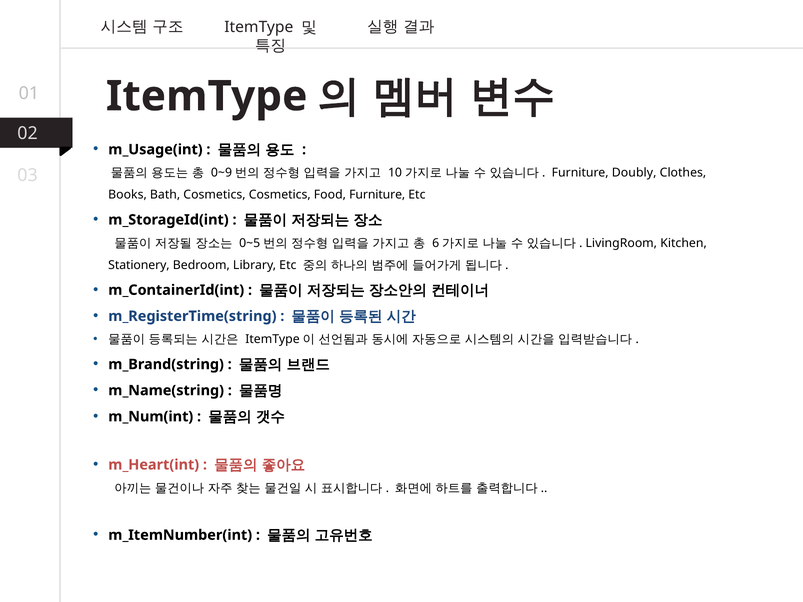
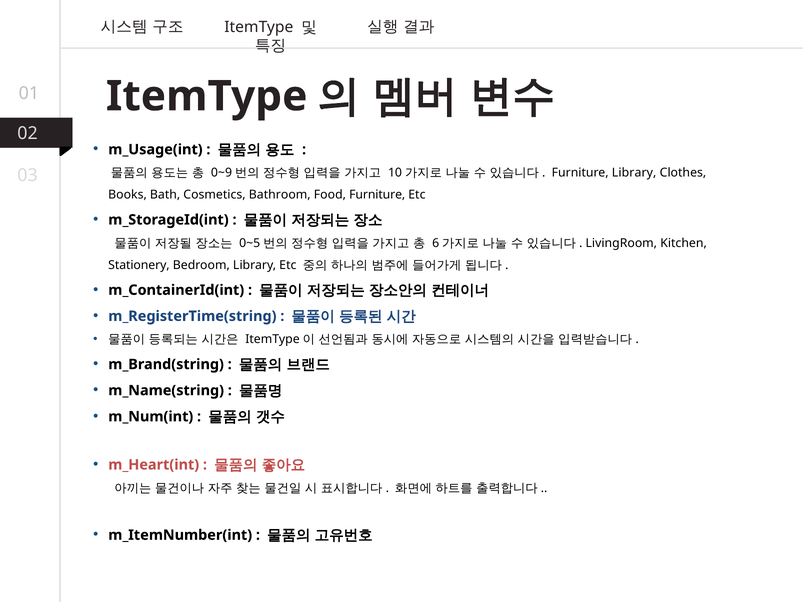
Furniture Doubly: Doubly -> Library
Cosmetics Cosmetics: Cosmetics -> Bathroom
